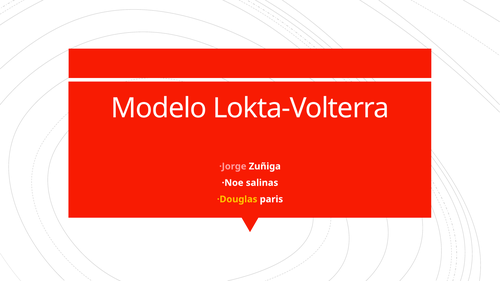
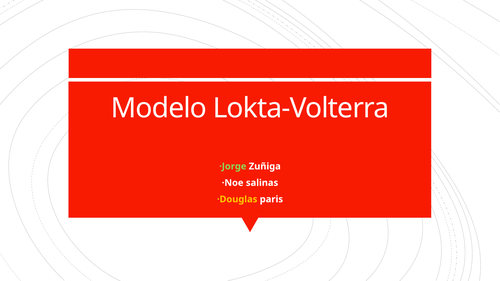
·Jorge colour: pink -> light green
